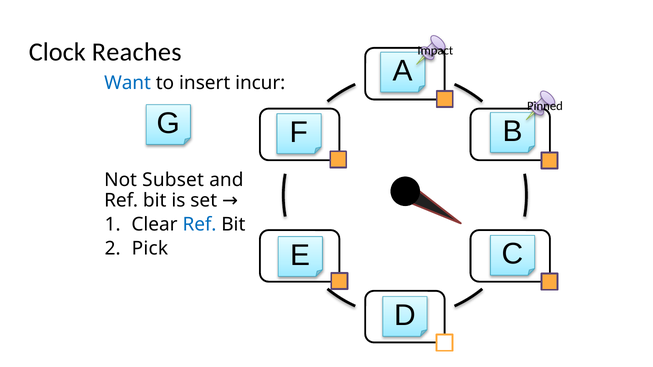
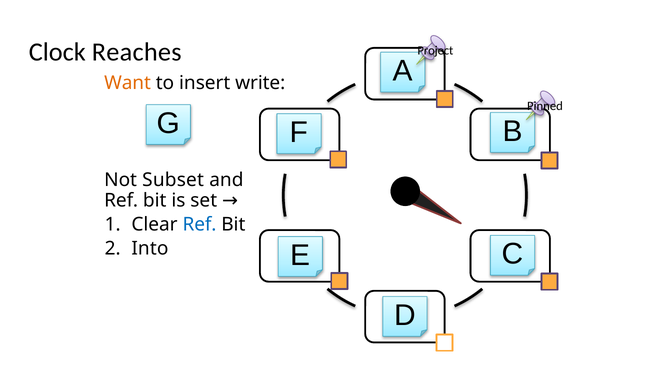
Impact: Impact -> Project
Want colour: blue -> orange
incur: incur -> write
Pick: Pick -> Into
